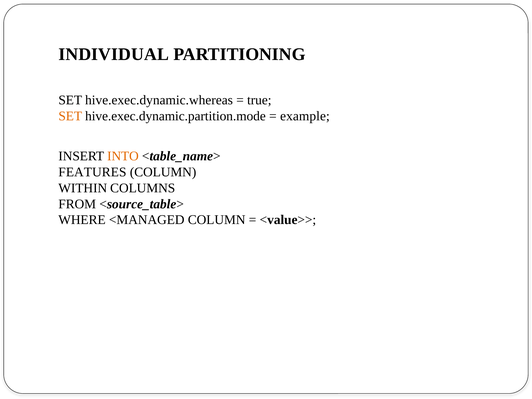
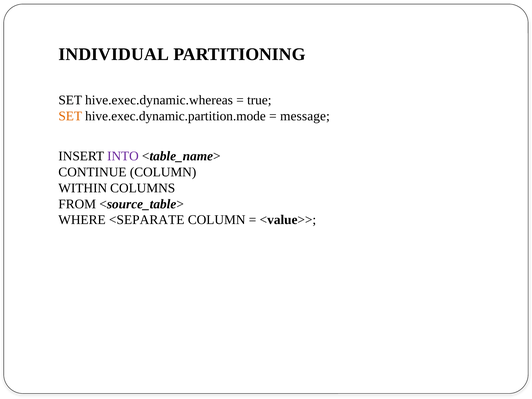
example: example -> message
INTO colour: orange -> purple
FEATURES: FEATURES -> CONTINUE
<MANAGED: <MANAGED -> <SEPARATE
